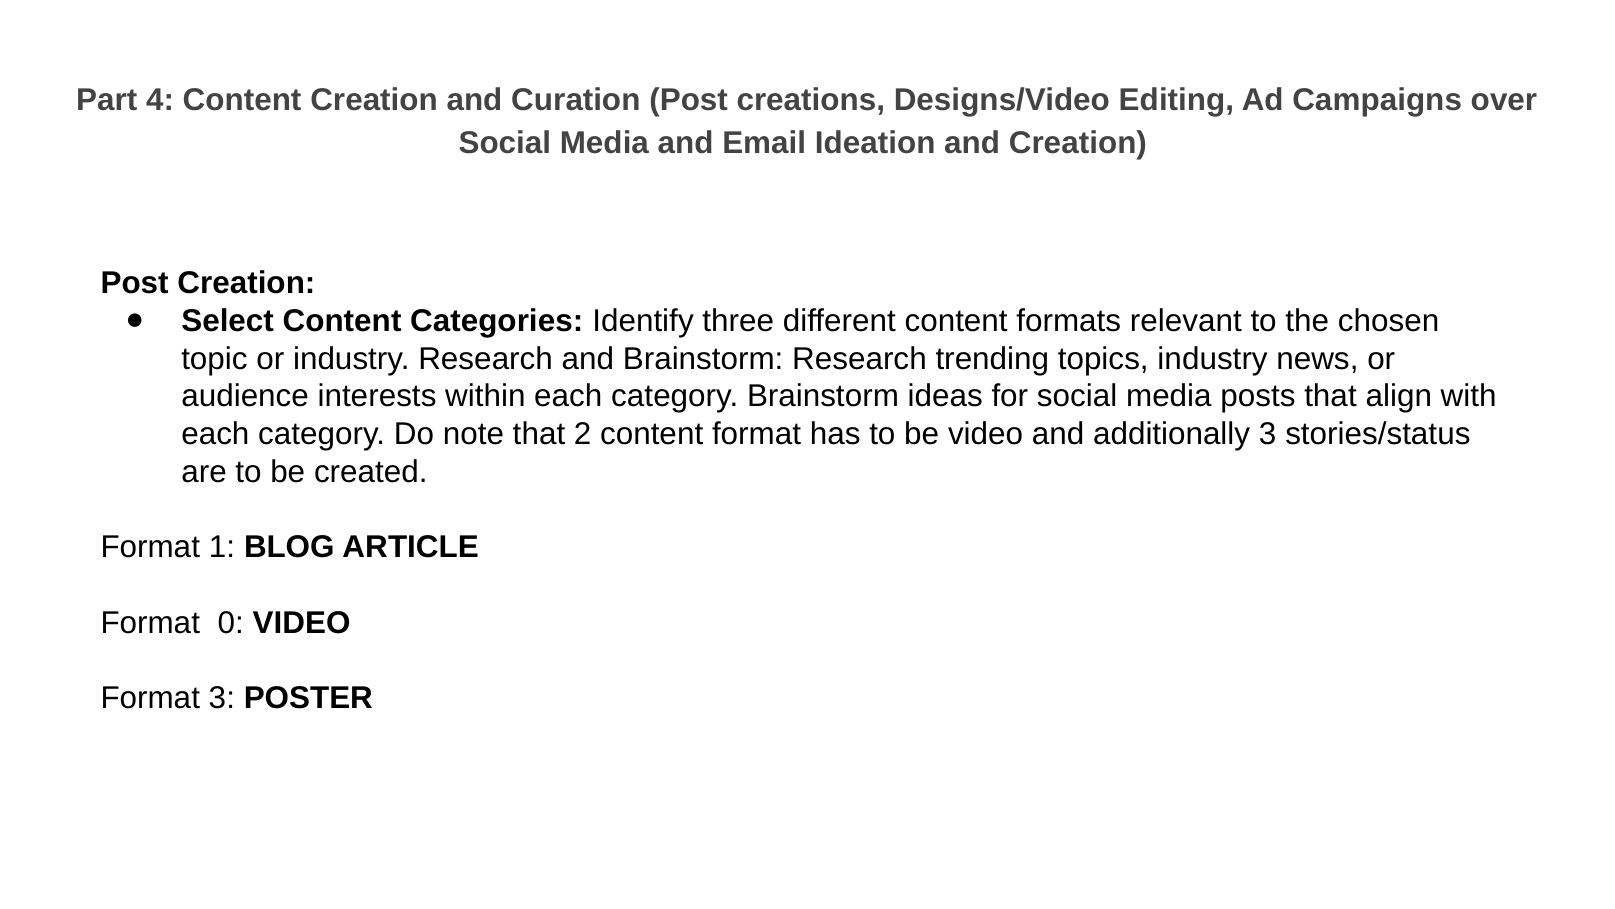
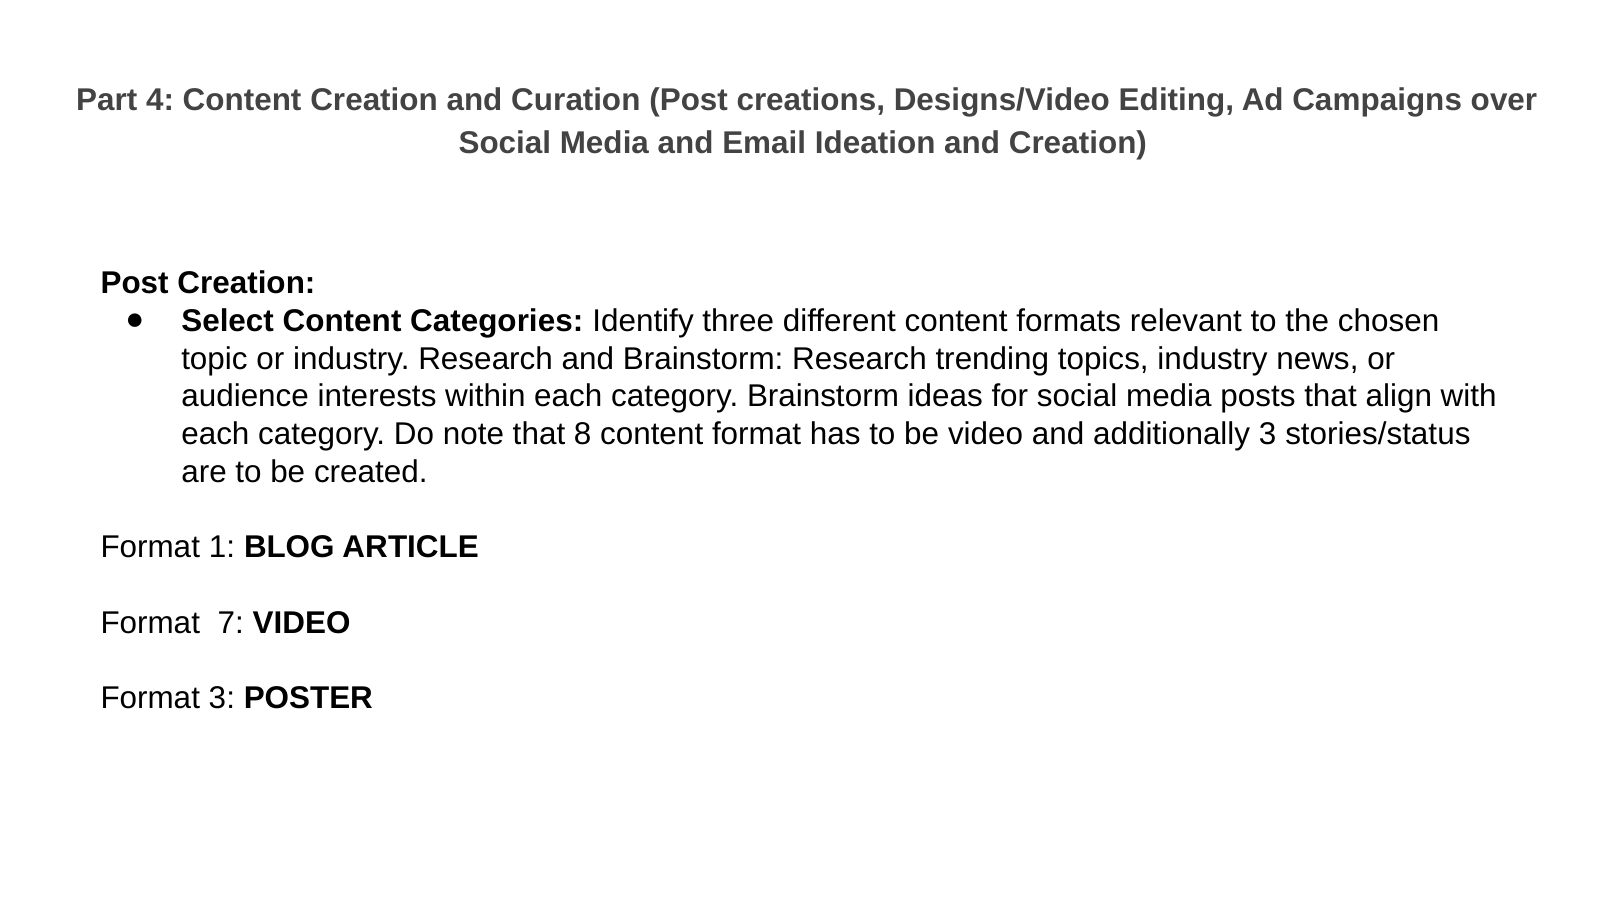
2: 2 -> 8
0: 0 -> 7
